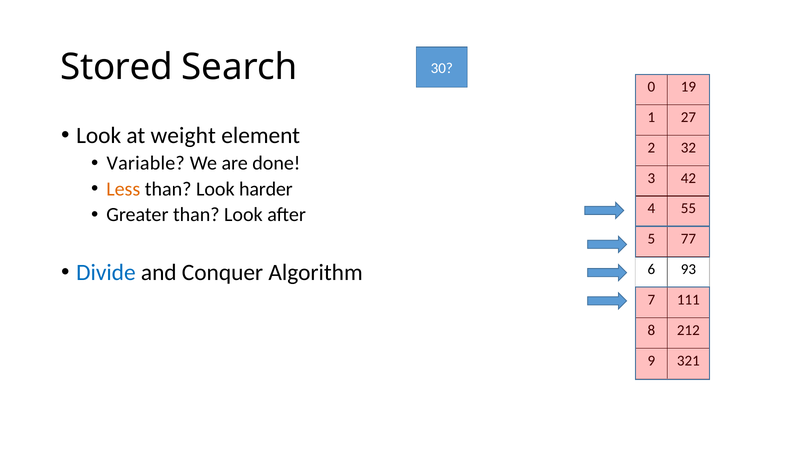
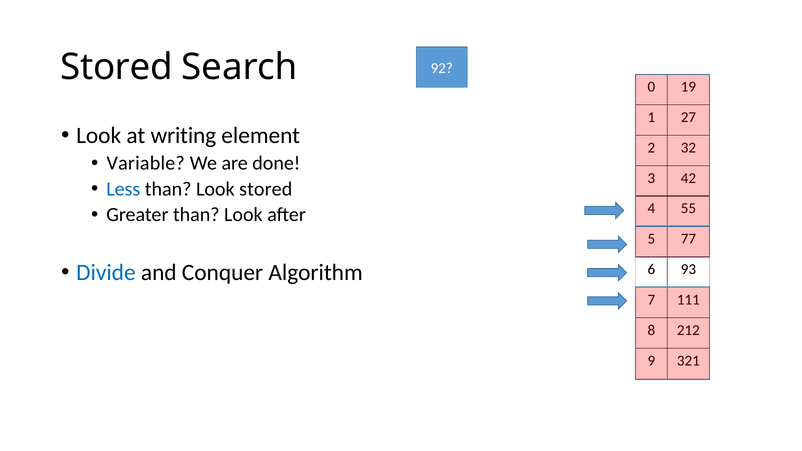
30: 30 -> 92
weight: weight -> writing
Less colour: orange -> blue
Look harder: harder -> stored
